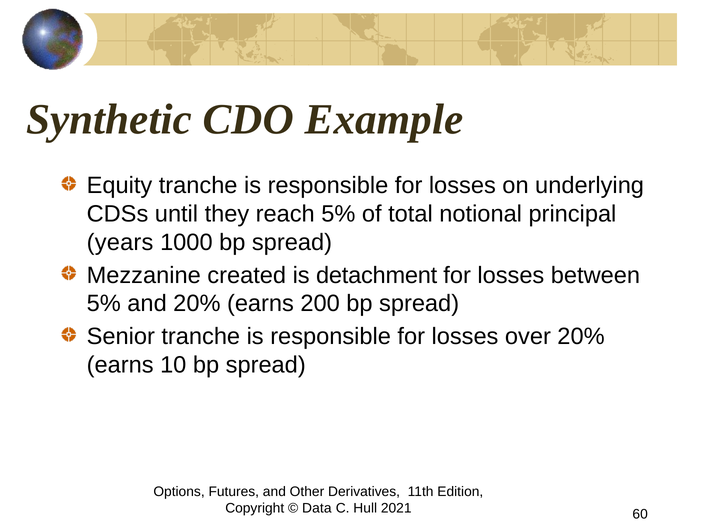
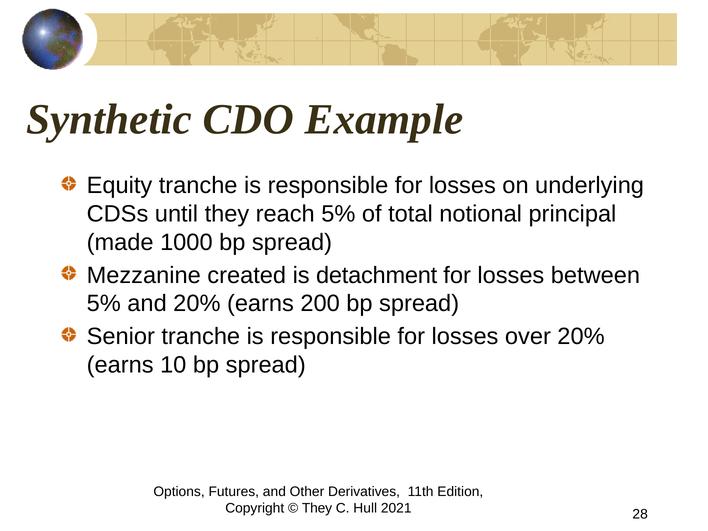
years: years -> made
Data at (317, 508): Data -> They
60: 60 -> 28
